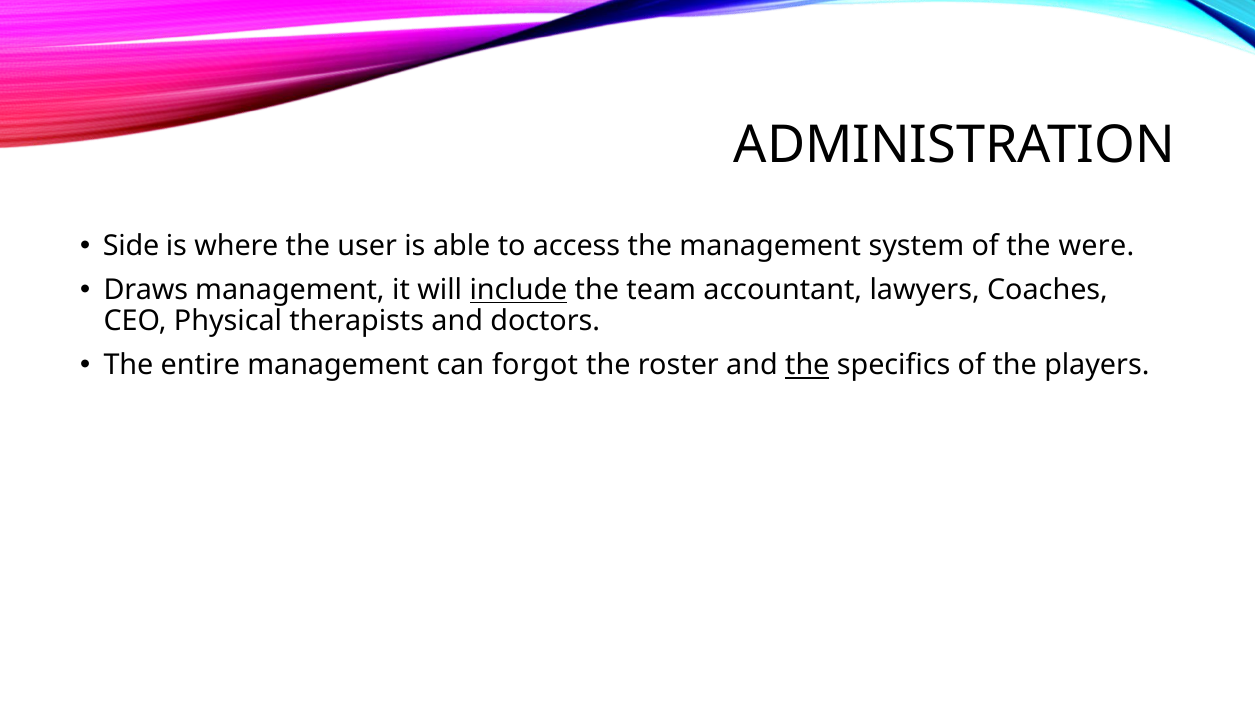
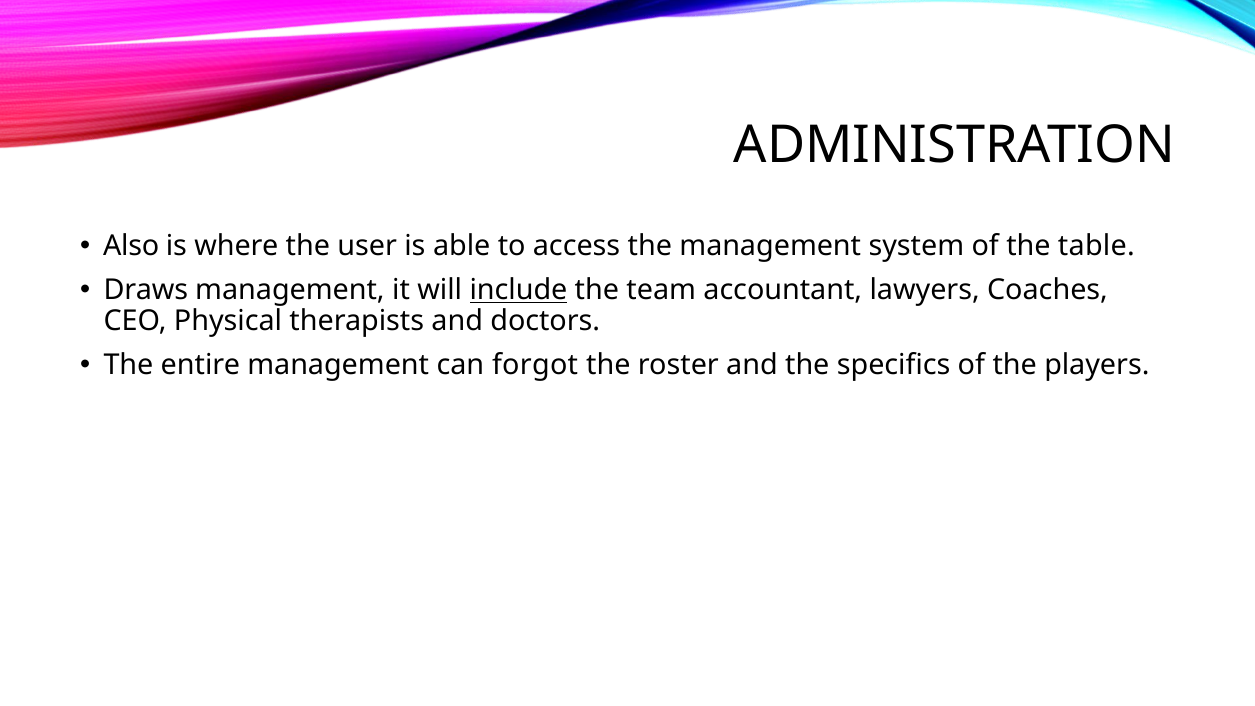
Side: Side -> Also
were: were -> table
the at (807, 365) underline: present -> none
